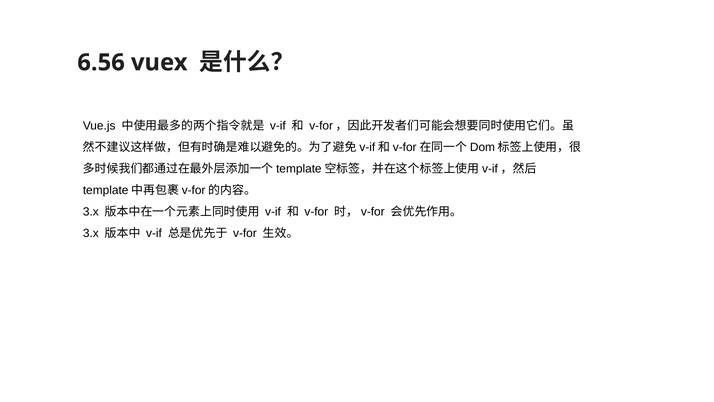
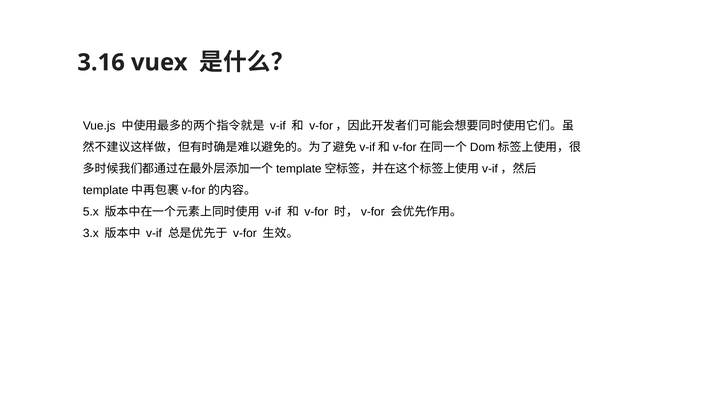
6.56: 6.56 -> 3.16
3.x at (91, 211): 3.x -> 5.x
